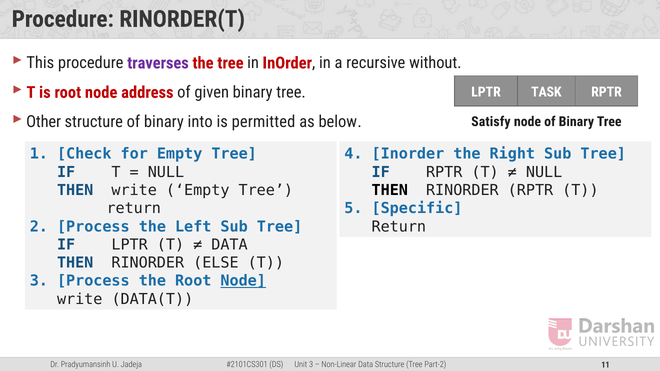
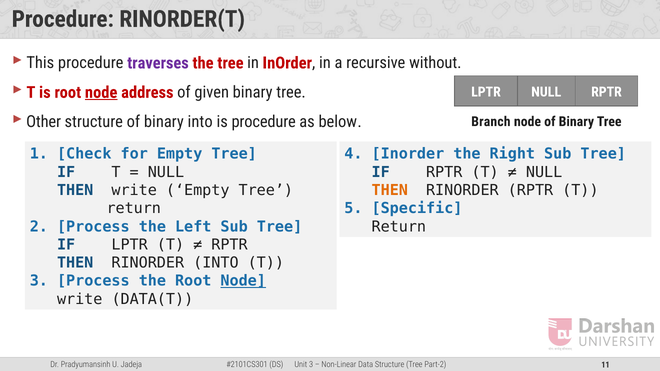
node at (101, 92) underline: none -> present
TASK at (546, 92): TASK -> NULL
is permitted: permitted -> procedure
Satisfy: Satisfy -> Branch
THEN at (390, 190) colour: black -> orange
DATA at (230, 245): DATA -> RPTR
RINORDER ELSE: ELSE -> INTO
